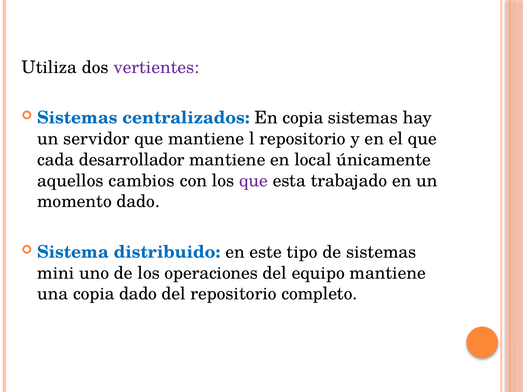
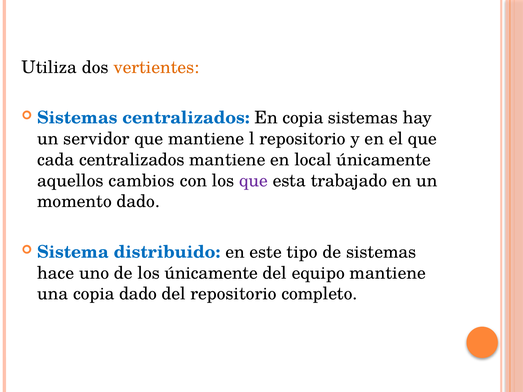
vertientes colour: purple -> orange
cada desarrollador: desarrollador -> centralizados
mini: mini -> hace
los operaciones: operaciones -> únicamente
